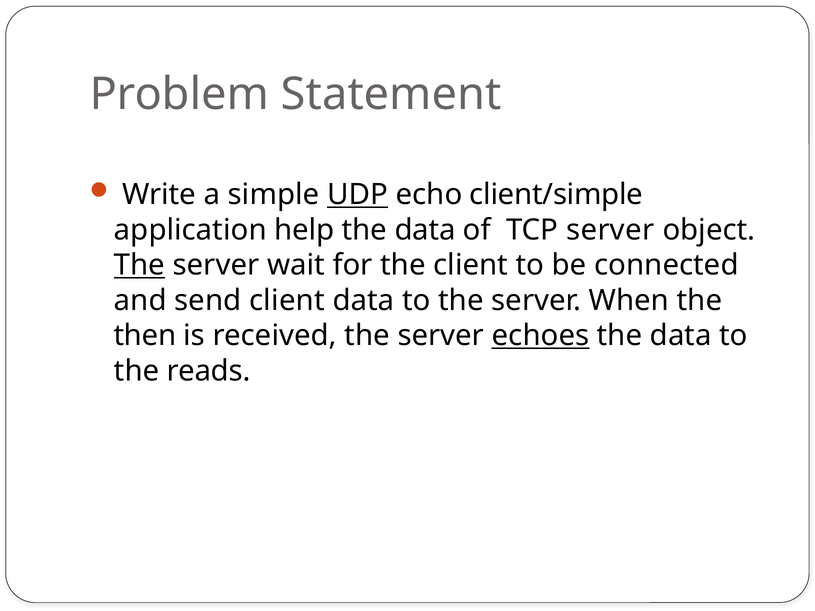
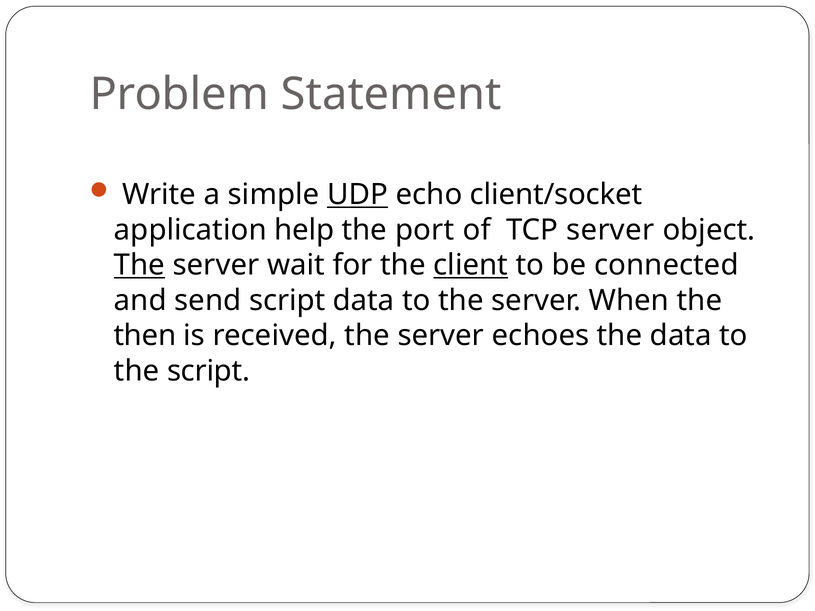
client/simple: client/simple -> client/socket
data at (425, 230): data -> port
client at (471, 265) underline: none -> present
send client: client -> script
echoes underline: present -> none
the reads: reads -> script
